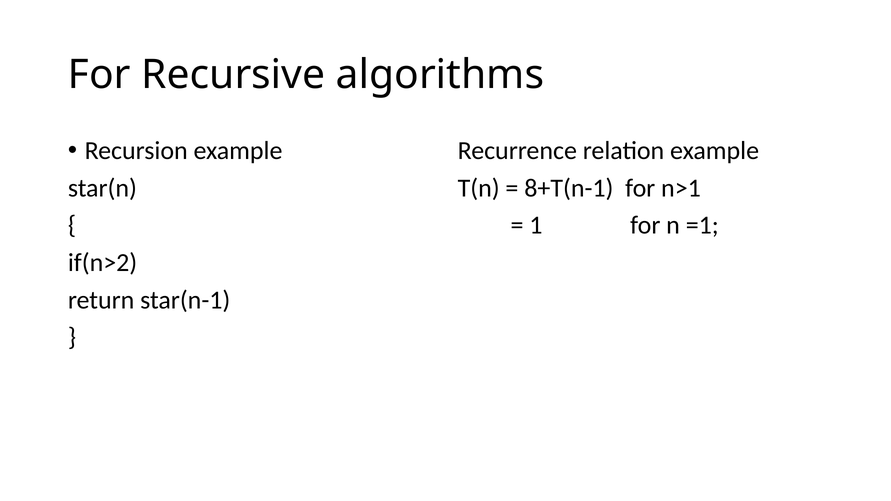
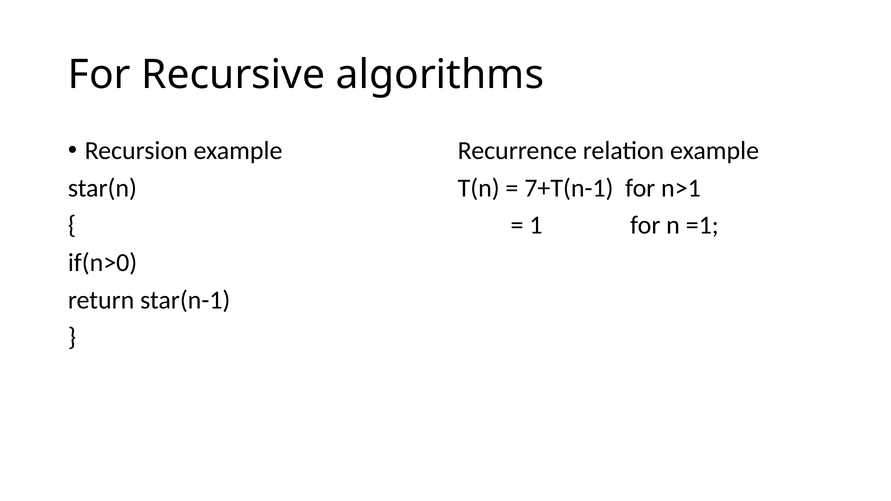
8+T(n-1: 8+T(n-1 -> 7+T(n-1
if(n>2: if(n>2 -> if(n>0
